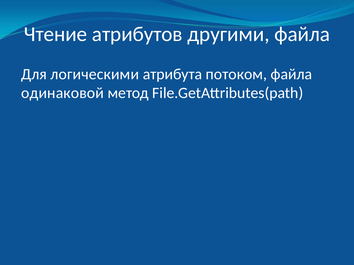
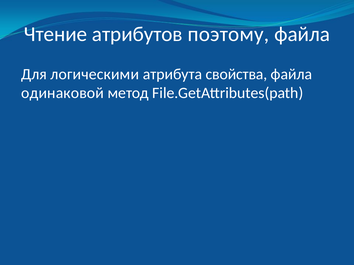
другими: другими -> поэтому
потоком: потоком -> свойства
